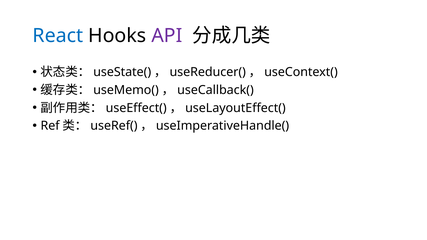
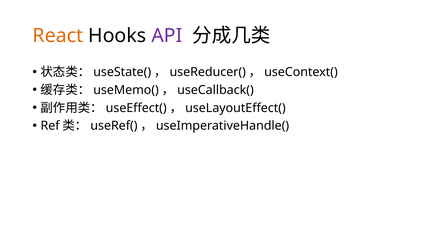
React colour: blue -> orange
